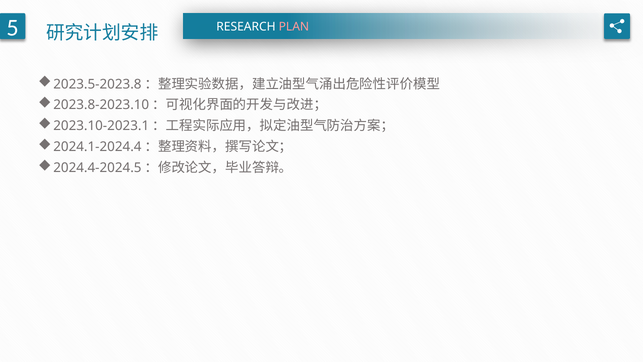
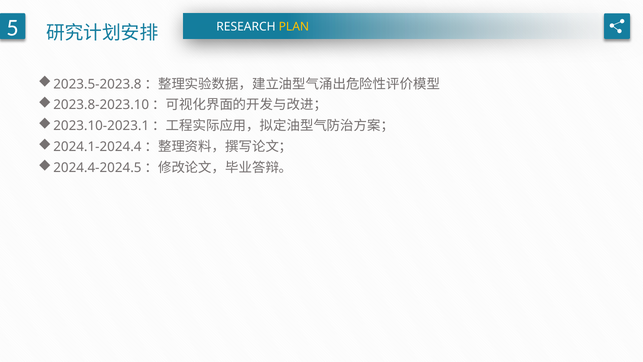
PLAN colour: pink -> yellow
